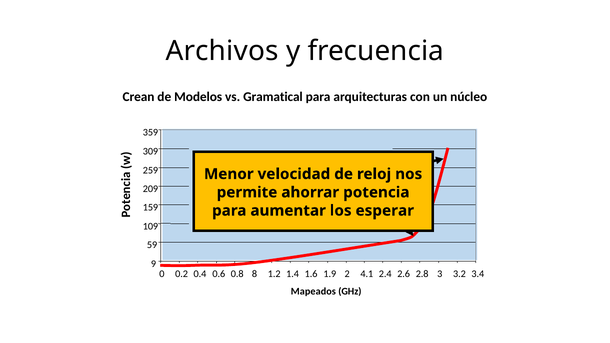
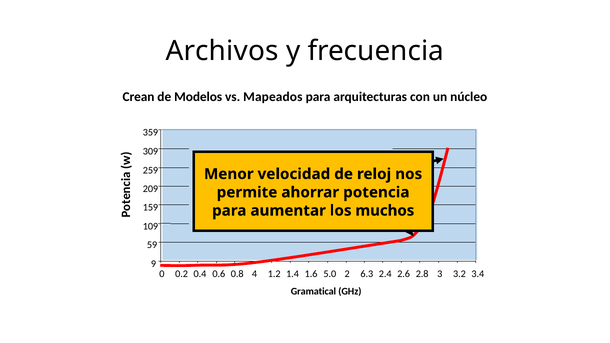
Gramatical: Gramatical -> Mapeados
esperar: esperar -> muchos
8: 8 -> 4
1.9: 1.9 -> 5.0
4.1: 4.1 -> 6.3
Mapeados: Mapeados -> Gramatical
